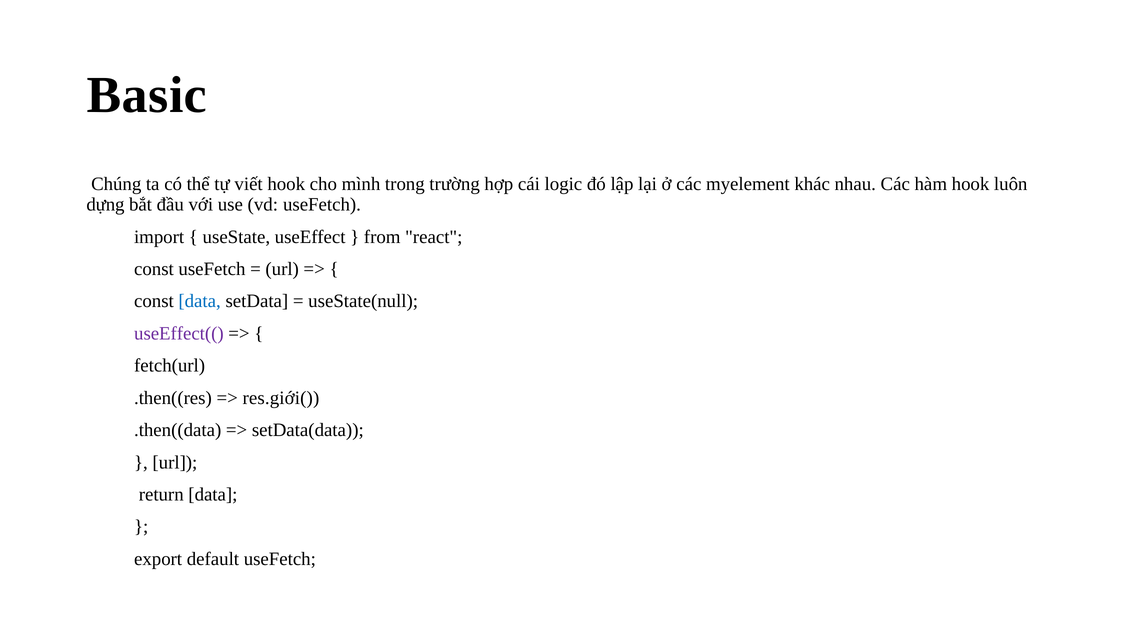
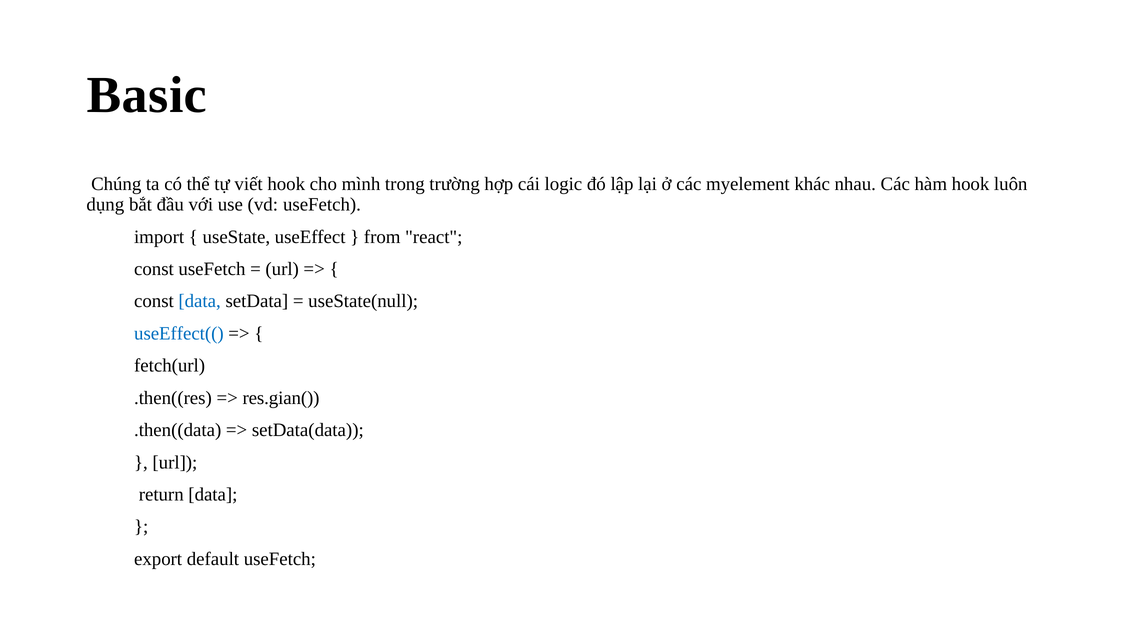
dựng: dựng -> dụng
useEffect(( colour: purple -> blue
res.giới(: res.giới( -> res.gian(
